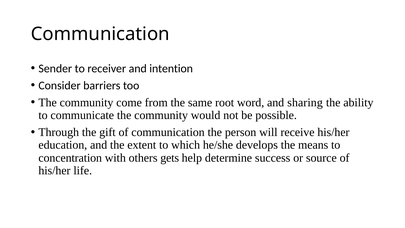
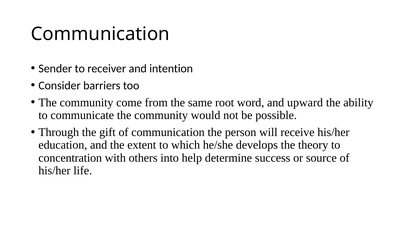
sharing: sharing -> upward
means: means -> theory
gets: gets -> into
